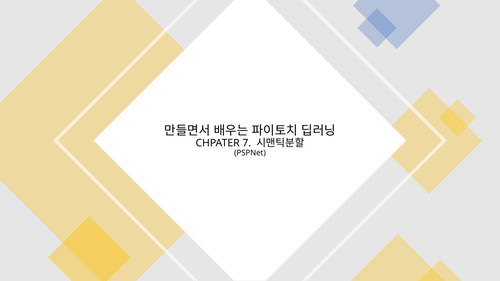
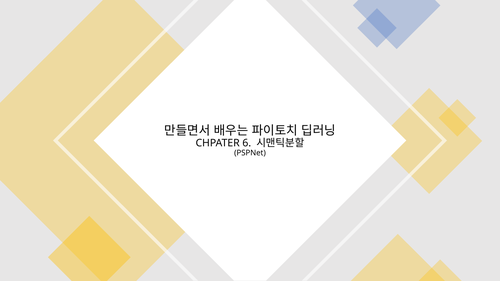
7: 7 -> 6
